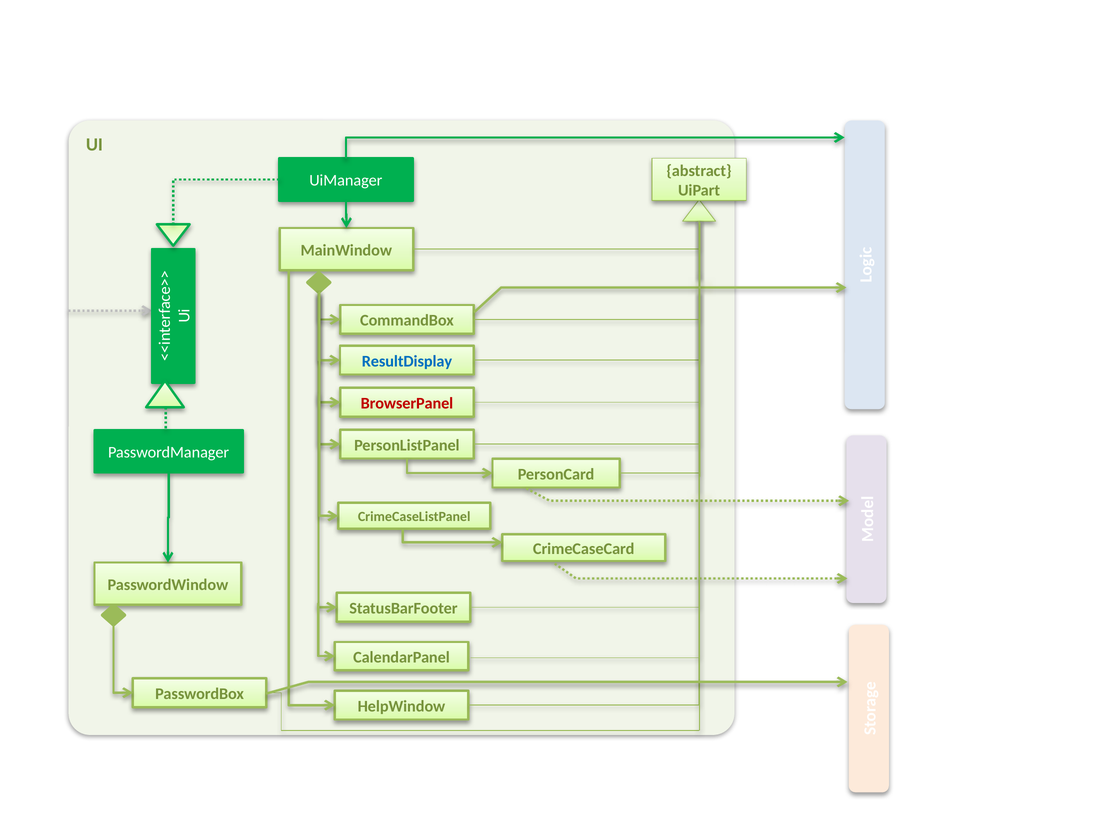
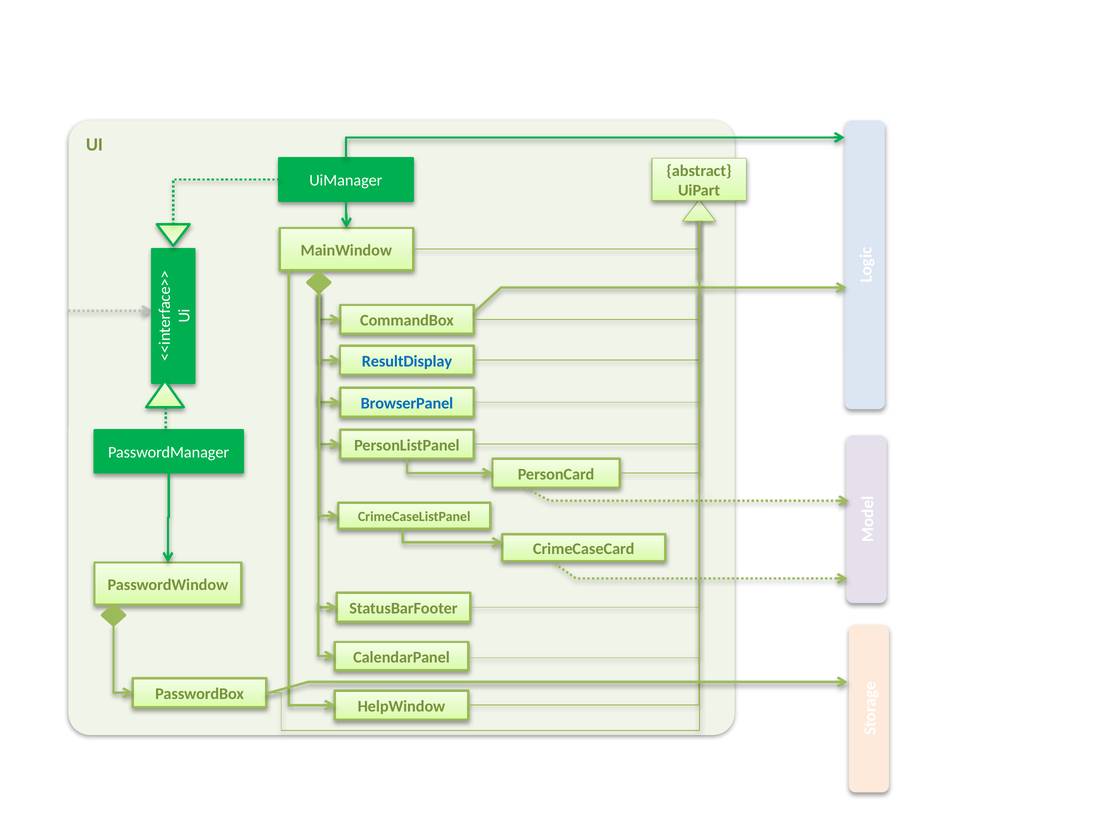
BrowserPanel colour: red -> blue
